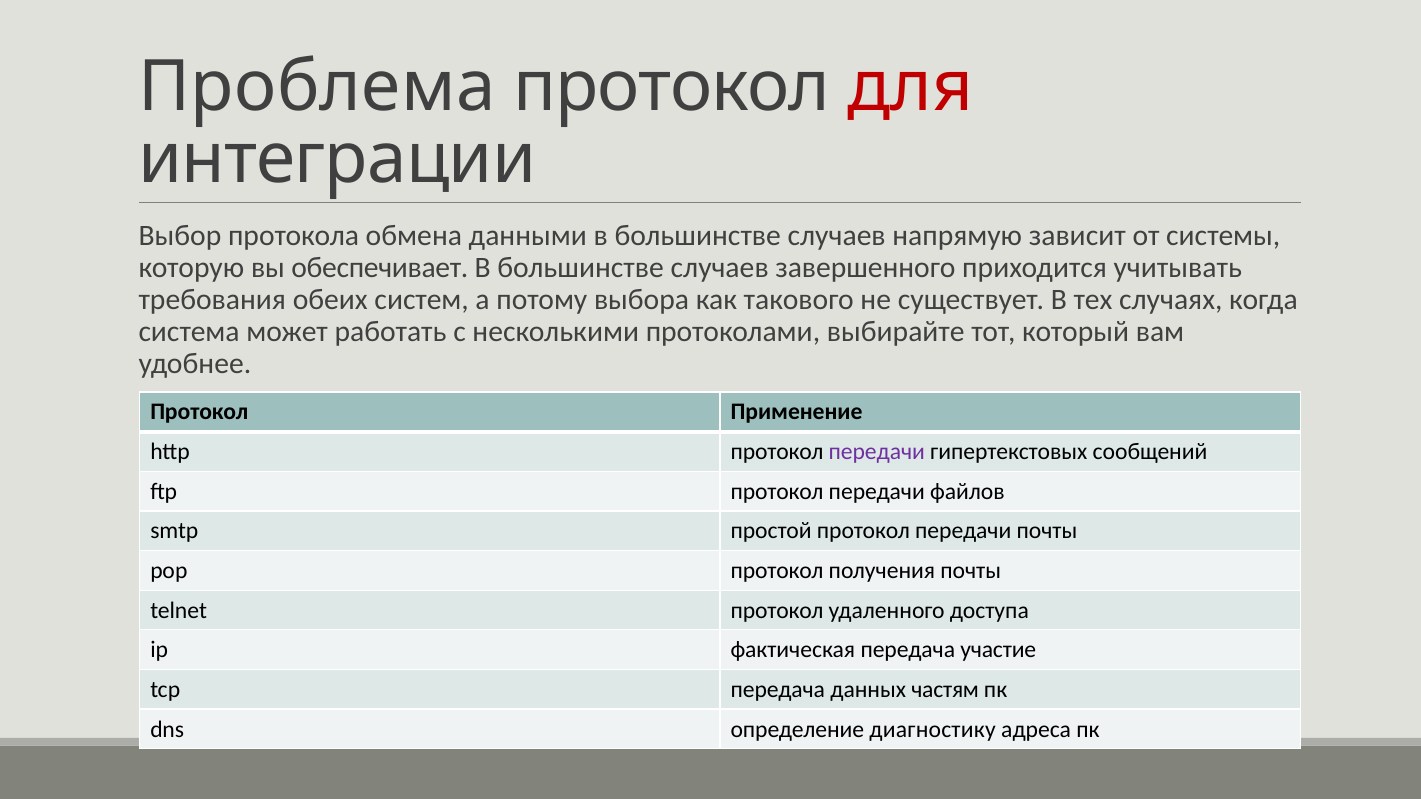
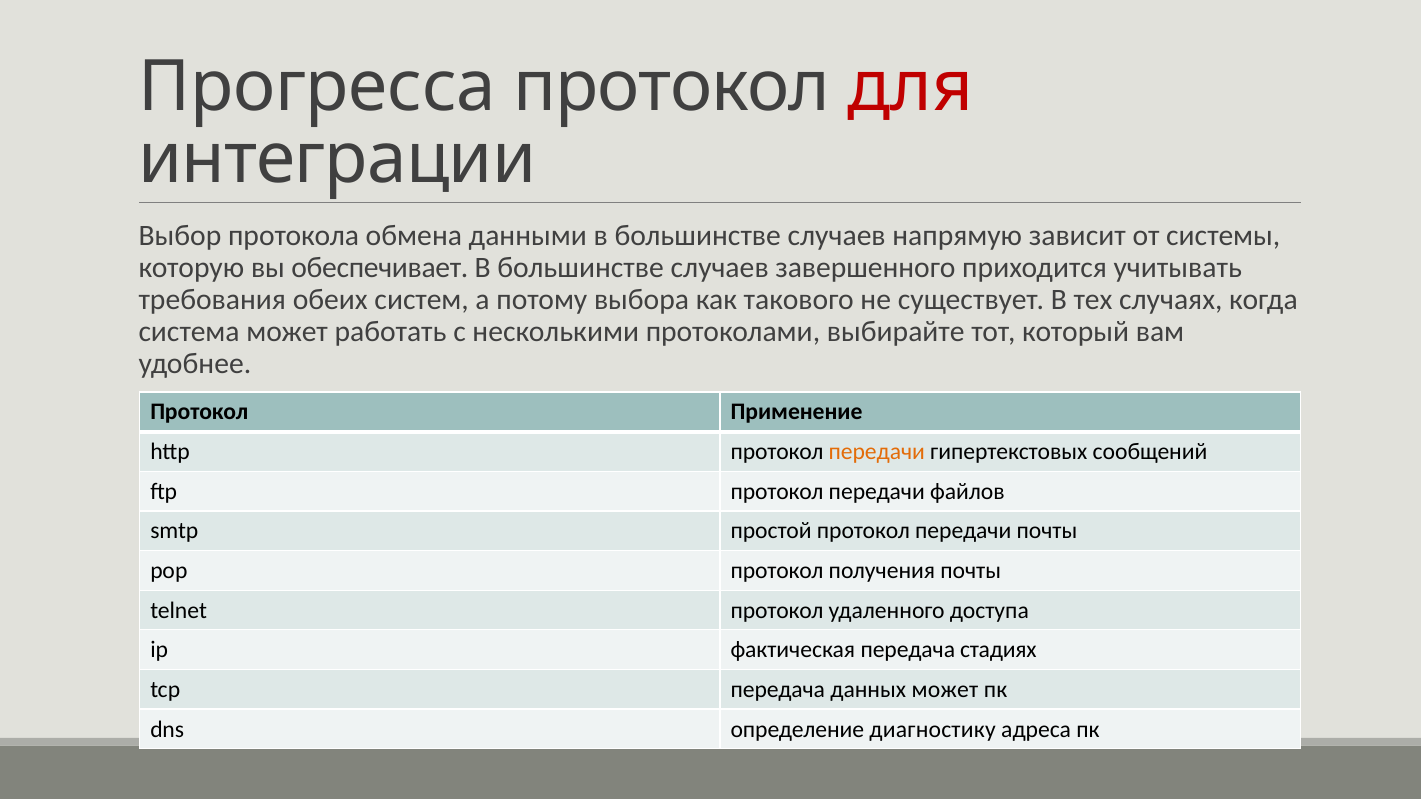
Проблема: Проблема -> Прогресса
передачи at (877, 452) colour: purple -> orange
участие: участие -> стадиях
данных частям: частям -> может
